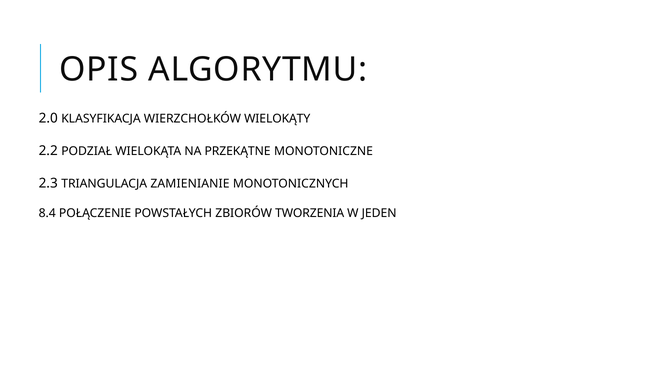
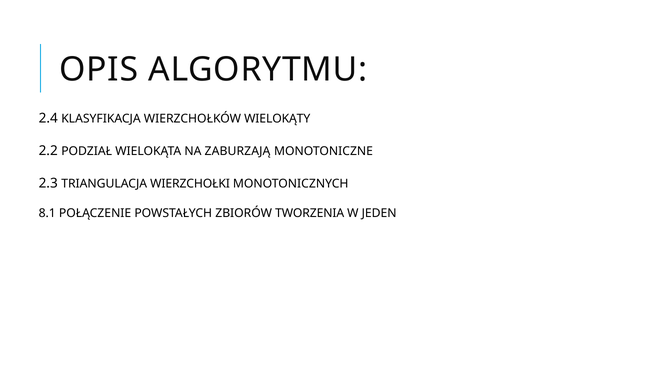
2.0: 2.0 -> 2.4
PRZEKĄTNE: PRZEKĄTNE -> ZABURZAJĄ
ZAMIENIANIE: ZAMIENIANIE -> WIERZCHOŁKI
8.4: 8.4 -> 8.1
